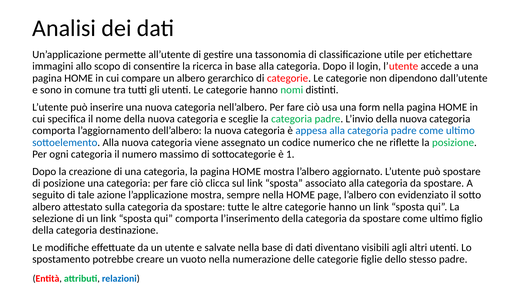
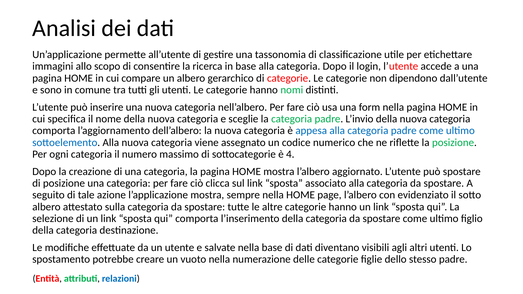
1: 1 -> 4
